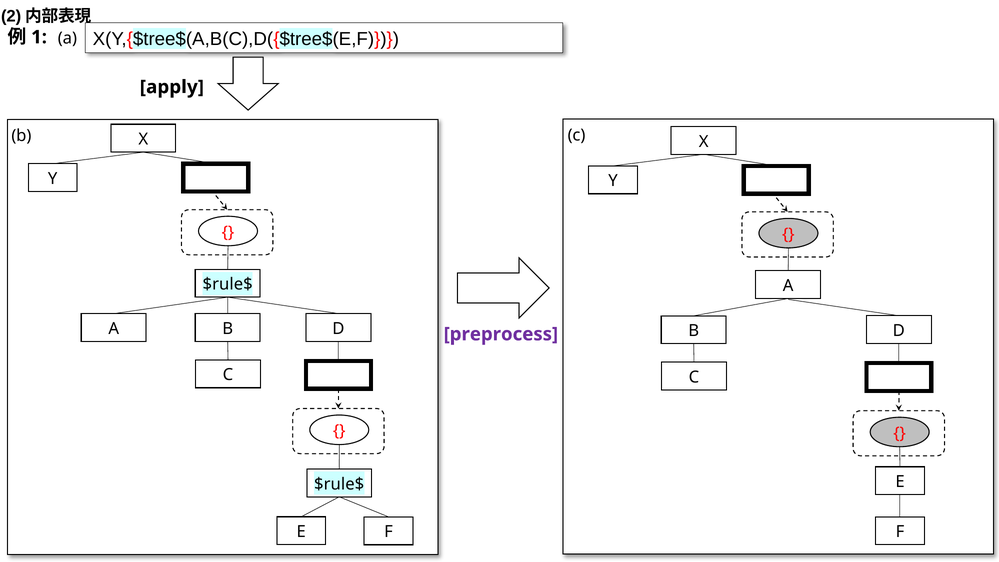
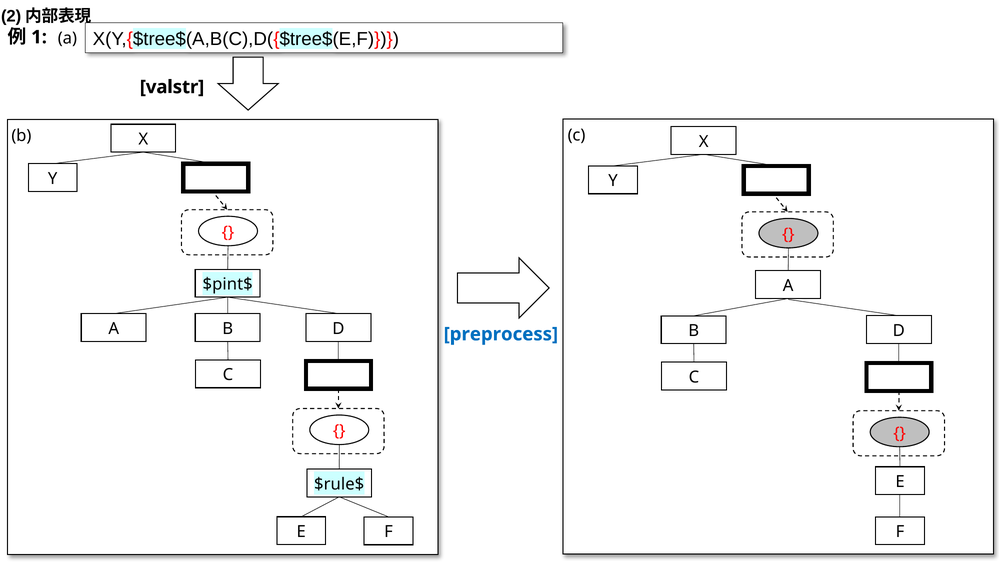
apply: apply -> valstr
$rule$ at (228, 284): $rule$ -> $pint$
preprocess colour: purple -> blue
